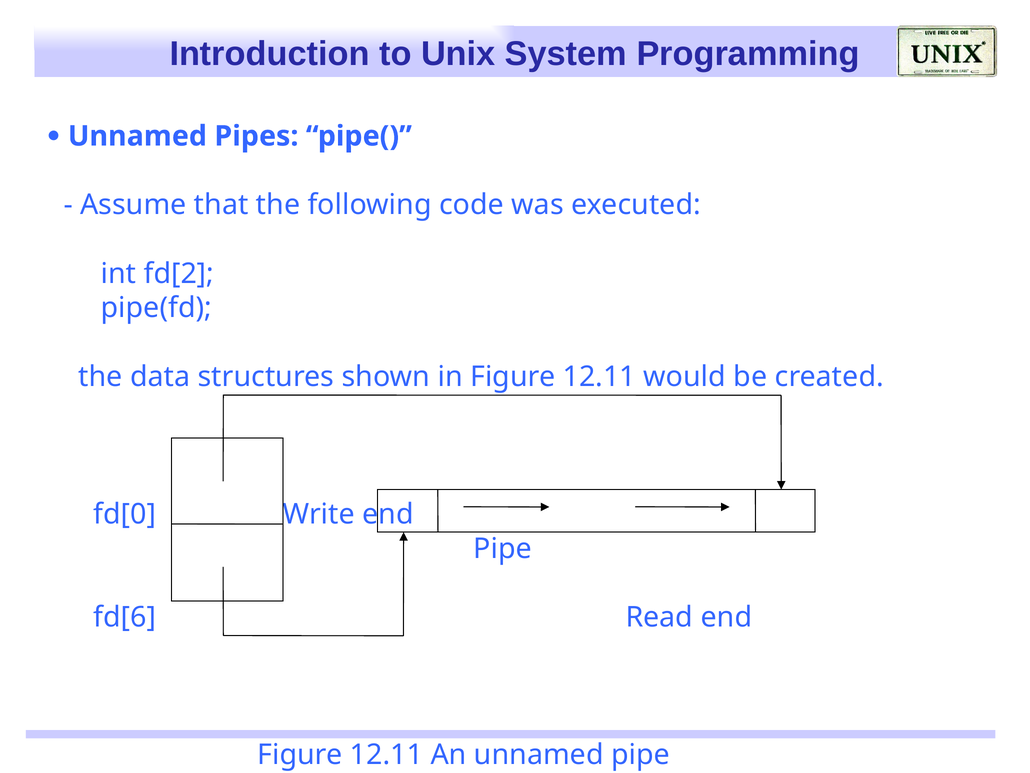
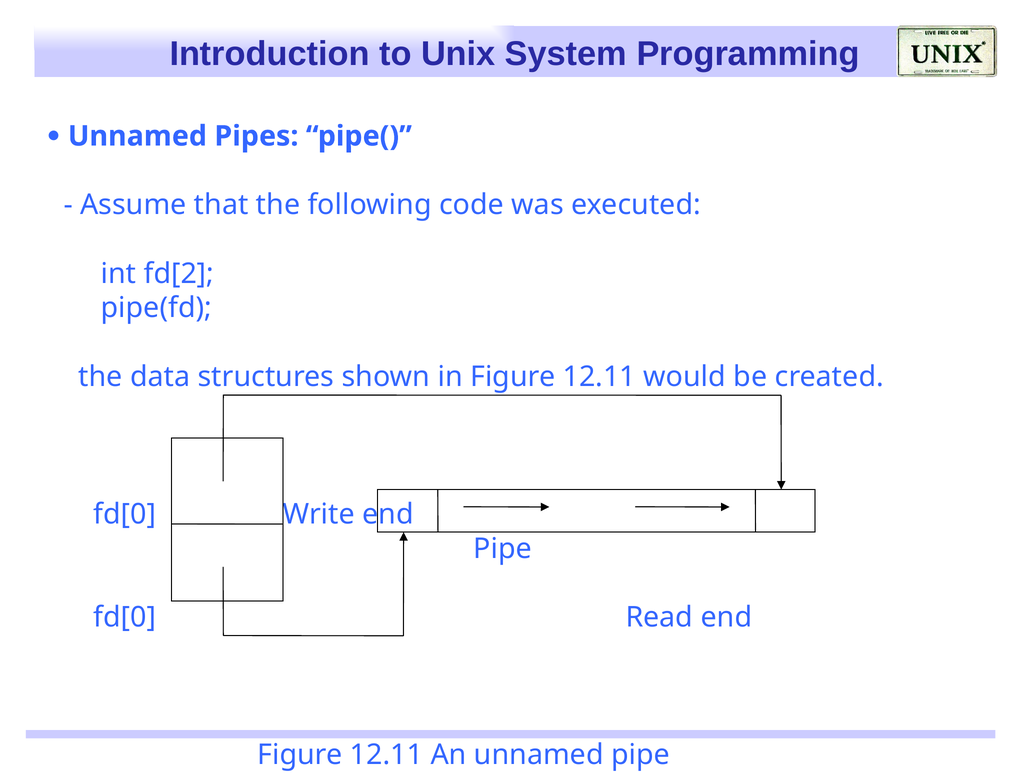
fd[6 at (125, 617): fd[6 -> fd[0
